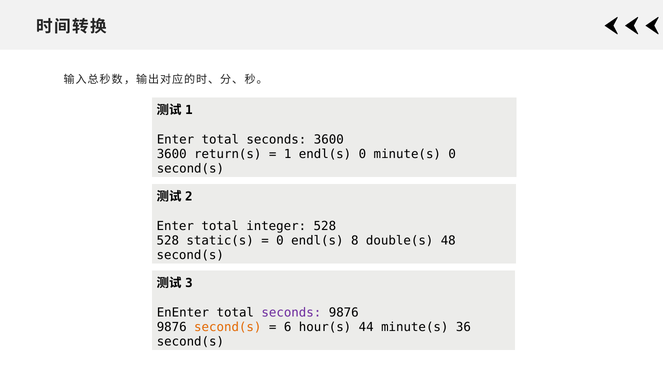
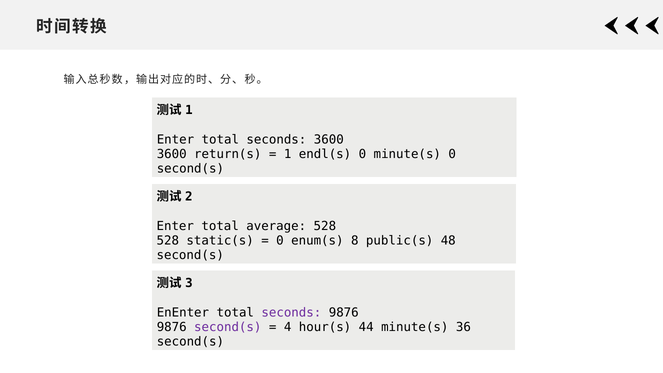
integer: integer -> average
0 endl(s: endl(s -> enum(s
double(s: double(s -> public(s
second(s at (228, 327) colour: orange -> purple
6: 6 -> 4
